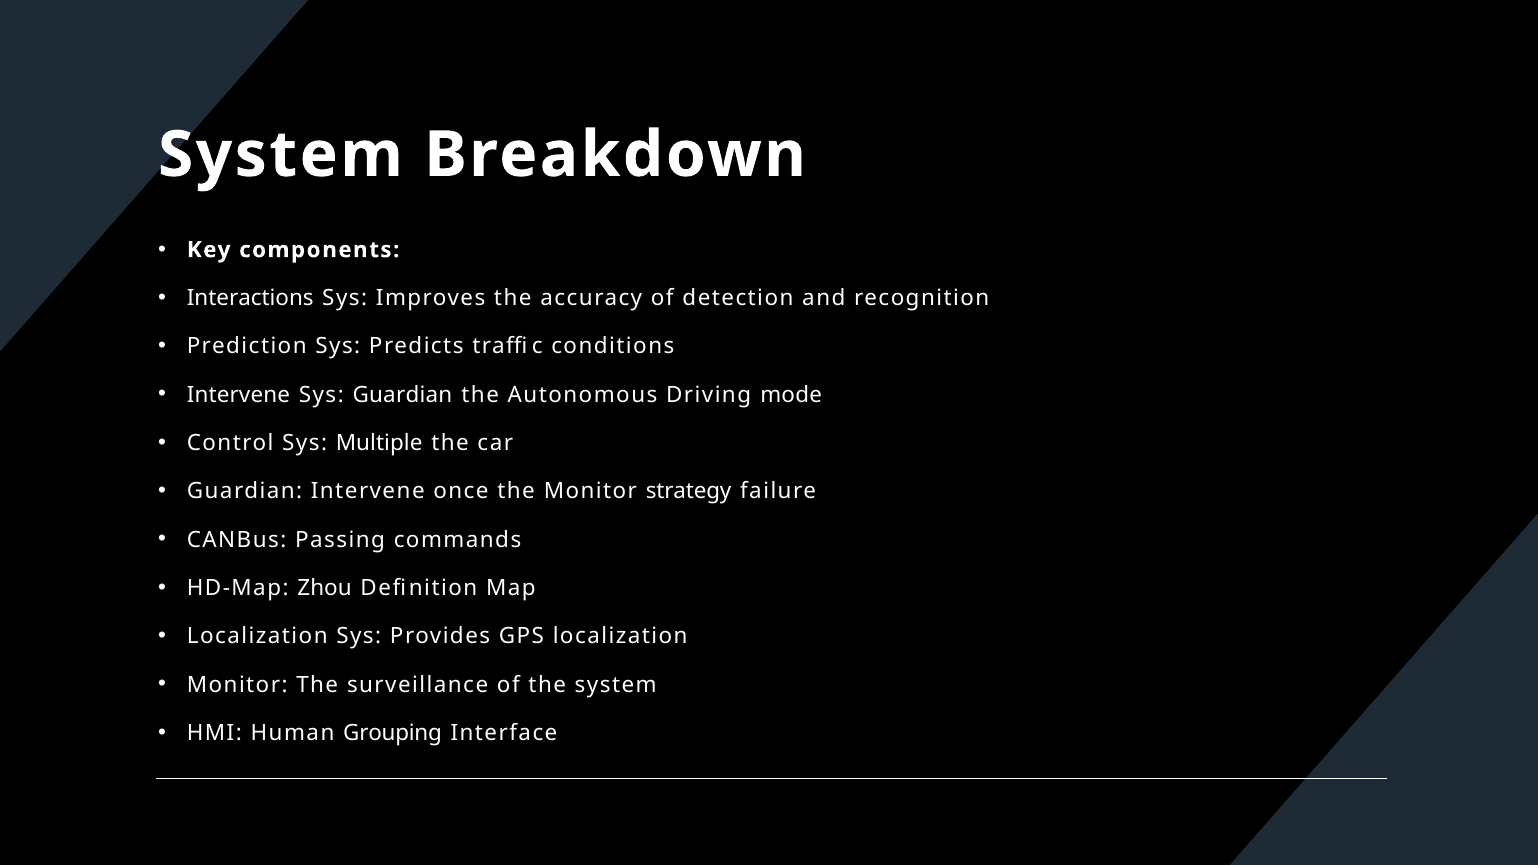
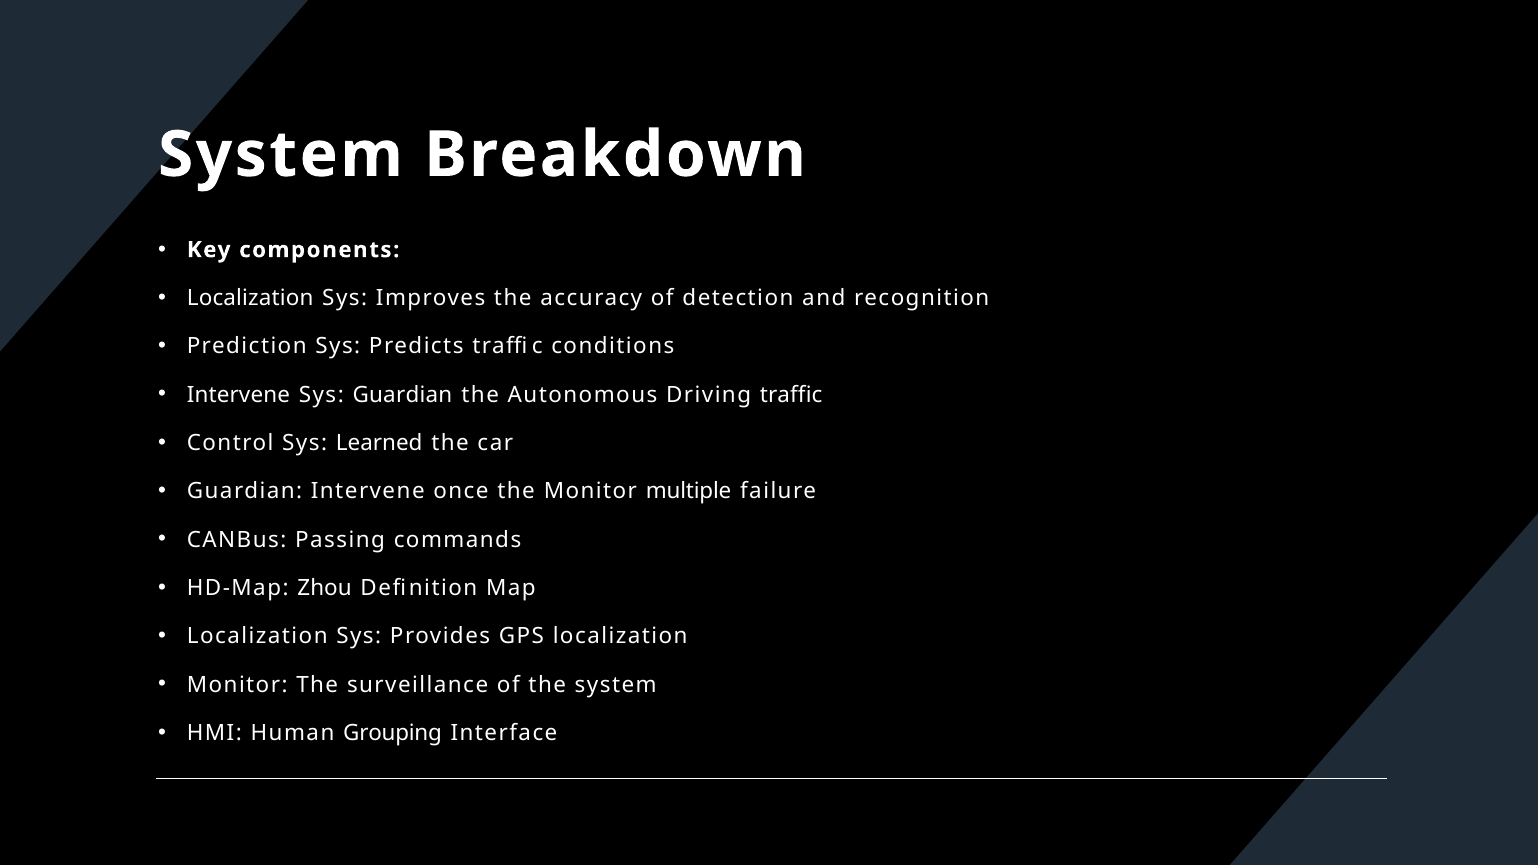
Interactions at (250, 298): Interactions -> Localization
Driving mode: mode -> traffic
Multiple: Multiple -> Learned
strategy: strategy -> multiple
